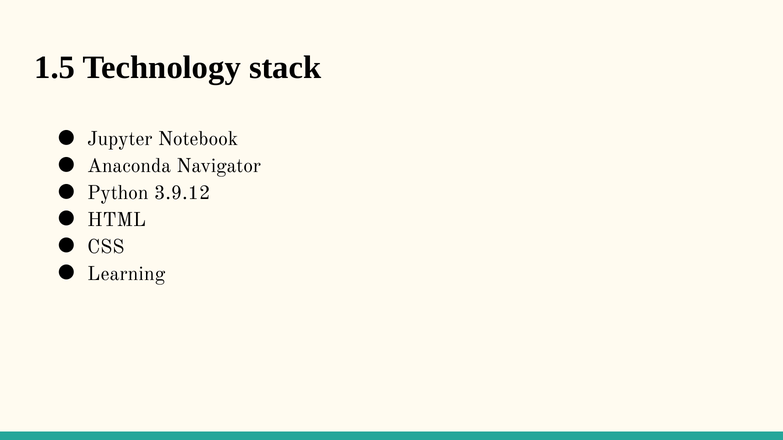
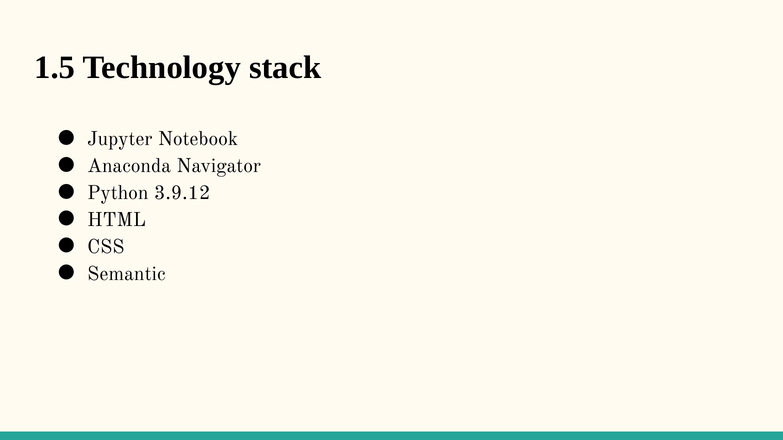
Learning: Learning -> Semantic
